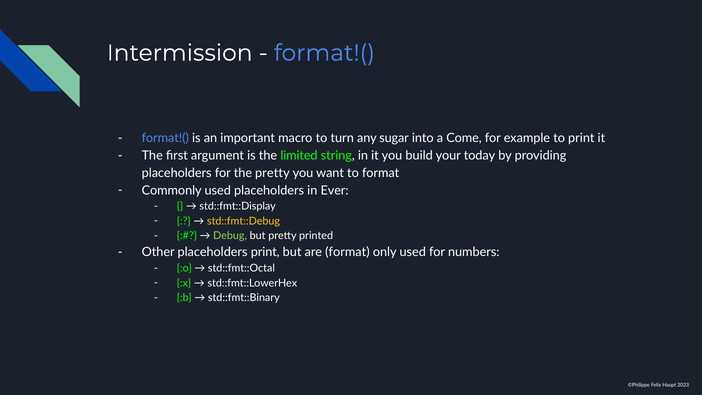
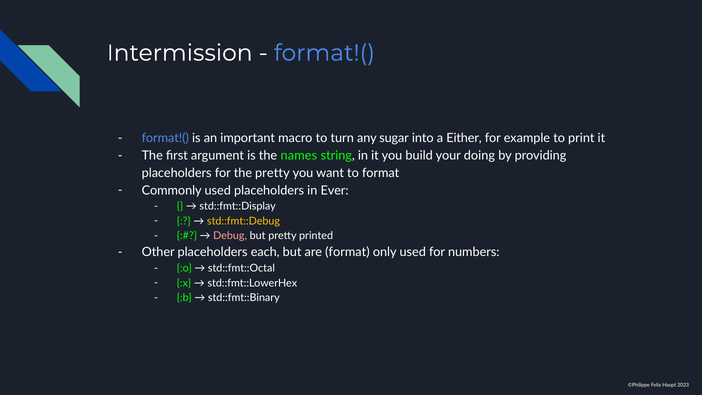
Come: Come -> Either
limited: limited -> names
today: today -> doing
Debug colour: light green -> pink
placeholders print: print -> each
